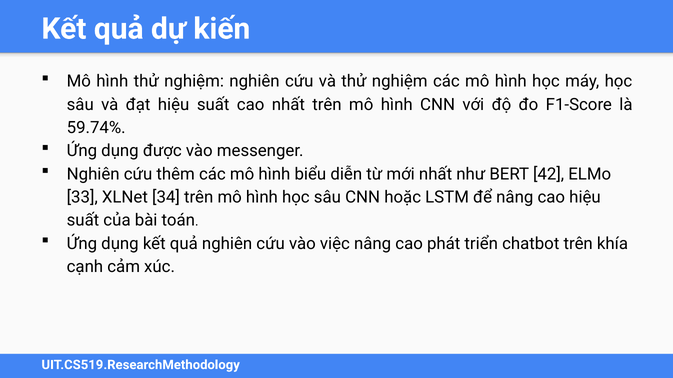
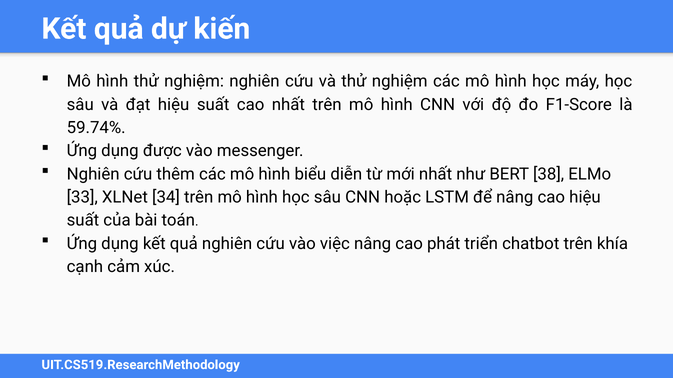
42: 42 -> 38
